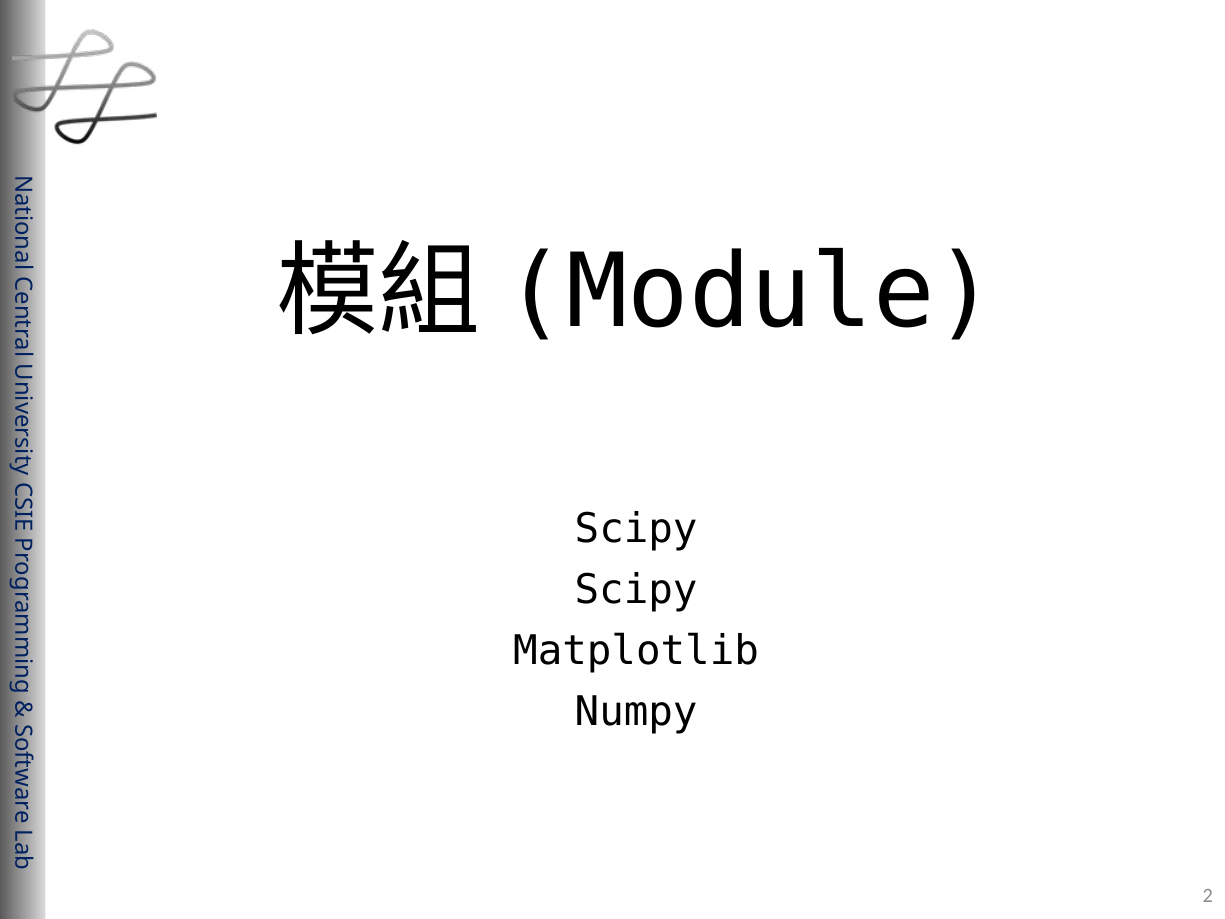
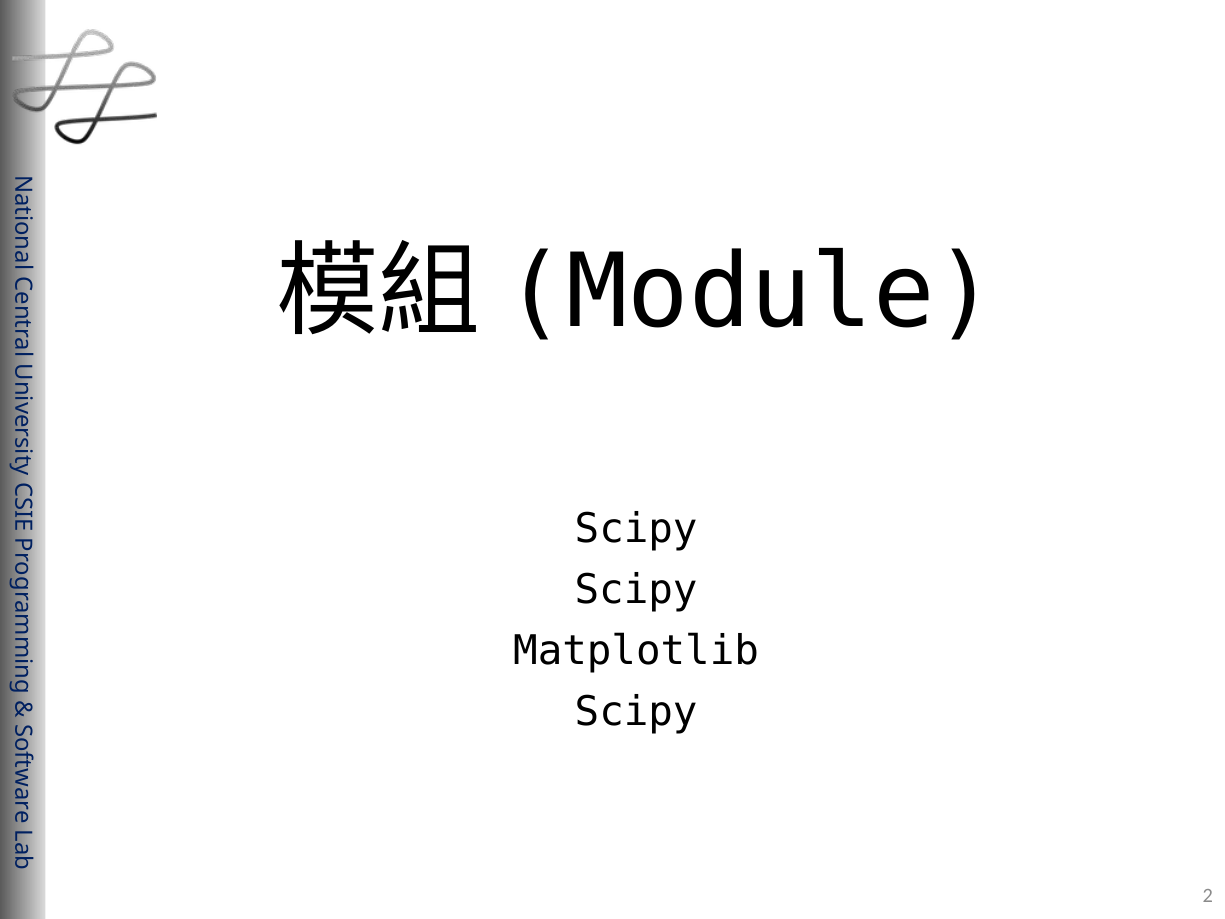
Numpy at (636, 712): Numpy -> Scipy
